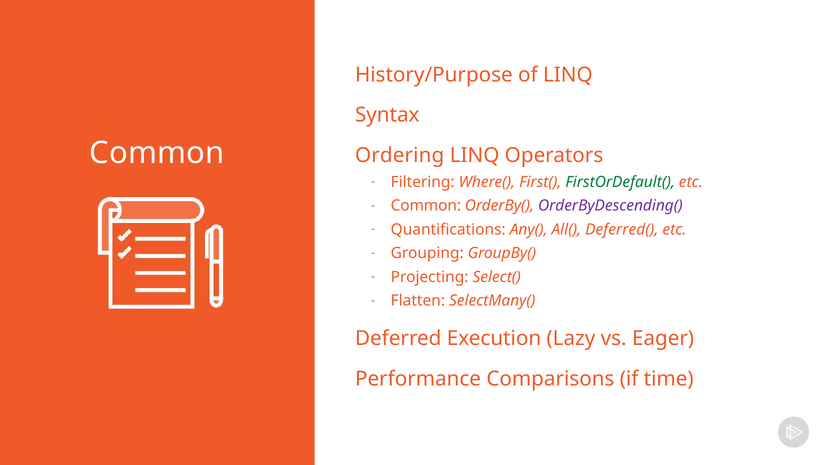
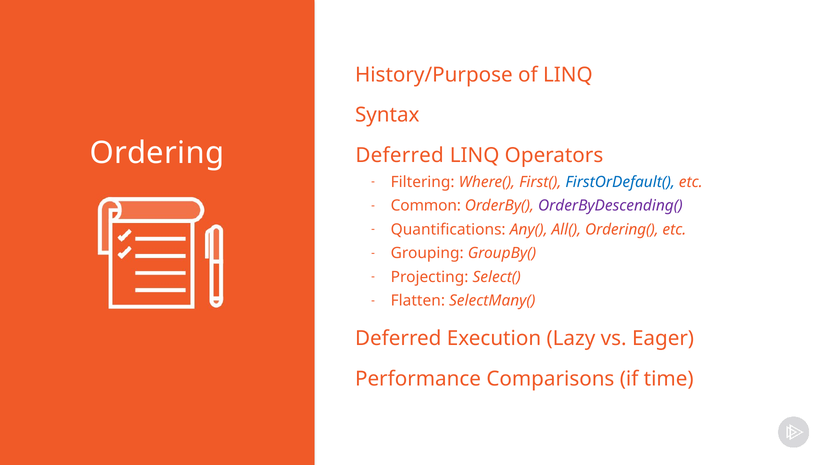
Common at (157, 153): Common -> Ordering
Ordering at (400, 155): Ordering -> Deferred
FirstOrDefault( colour: green -> blue
Deferred(: Deferred( -> Ordering(
